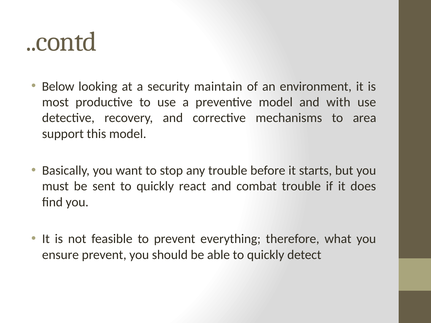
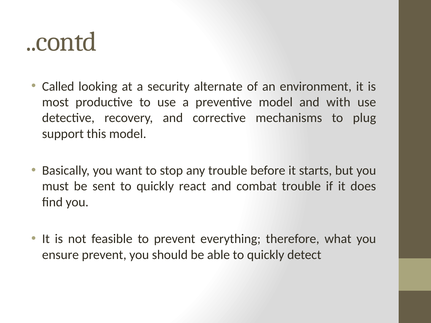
Below: Below -> Called
maintain: maintain -> alternate
area: area -> plug
